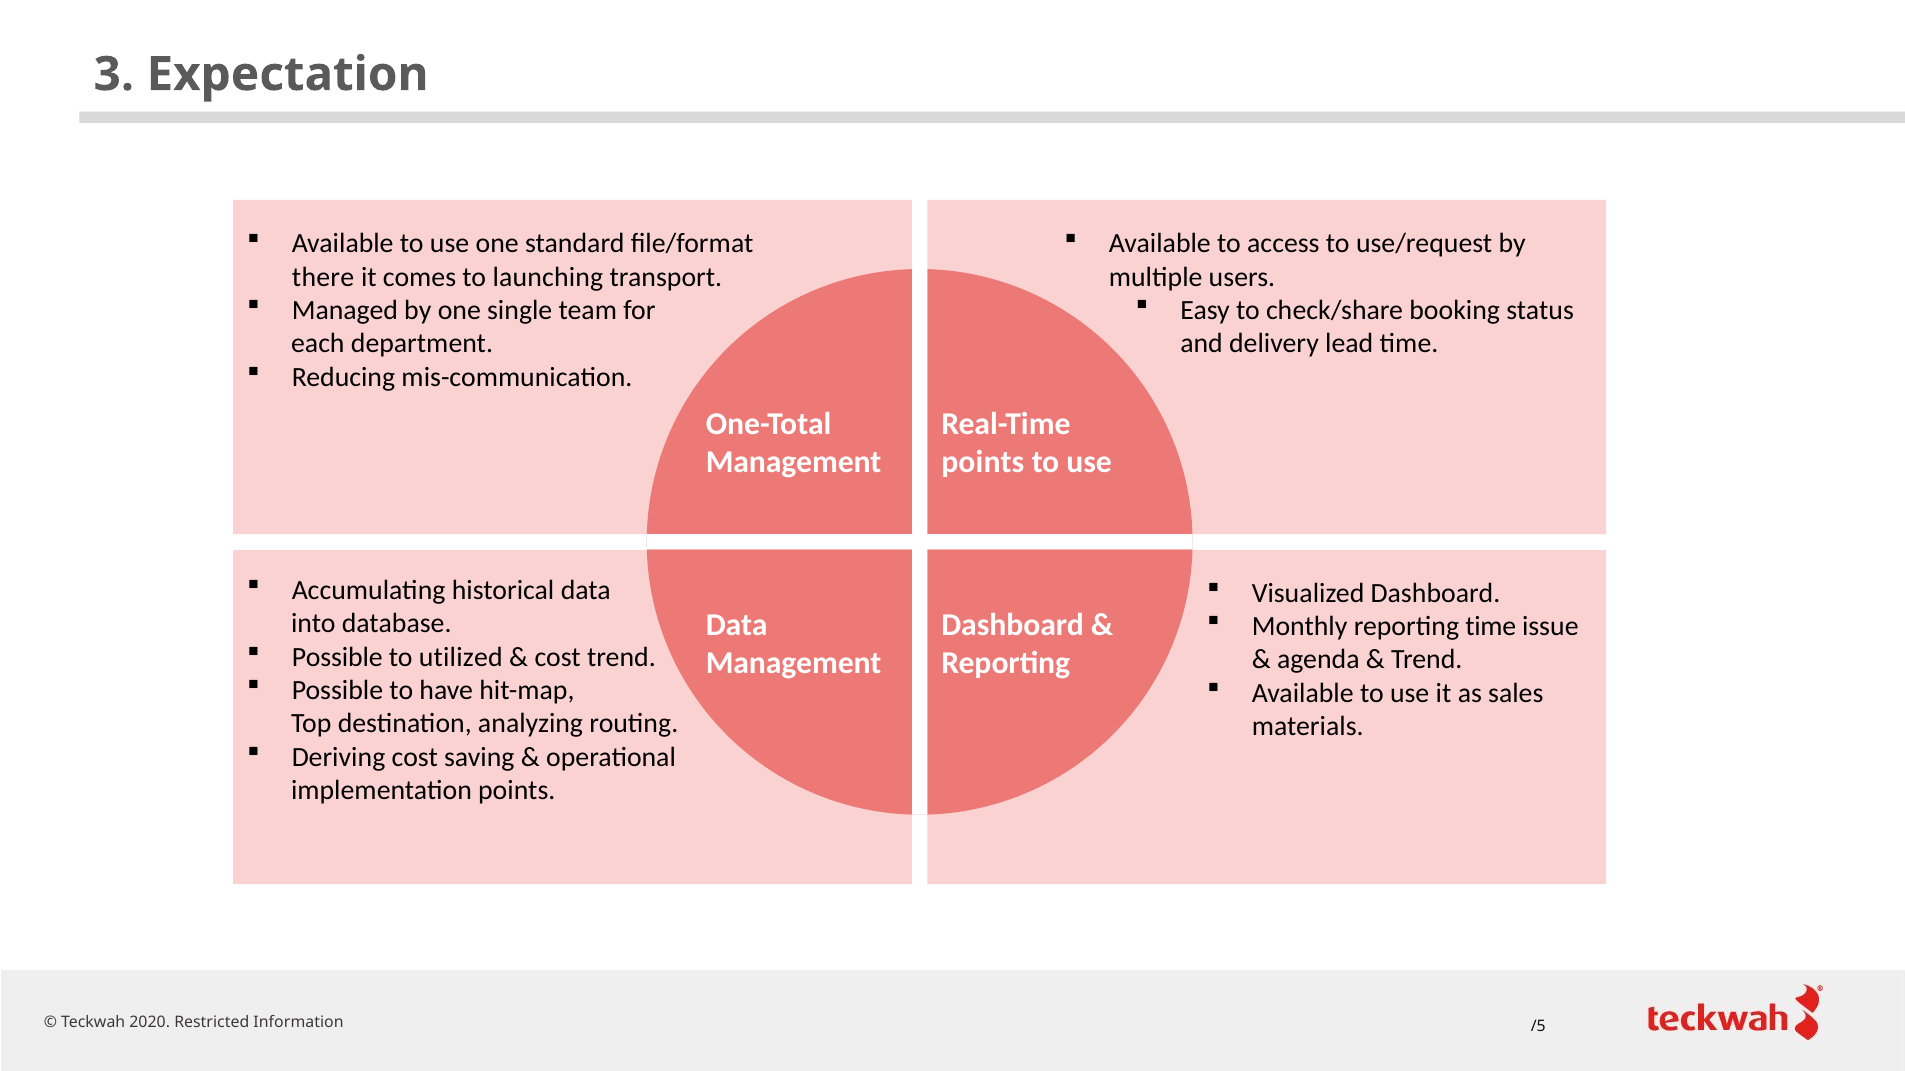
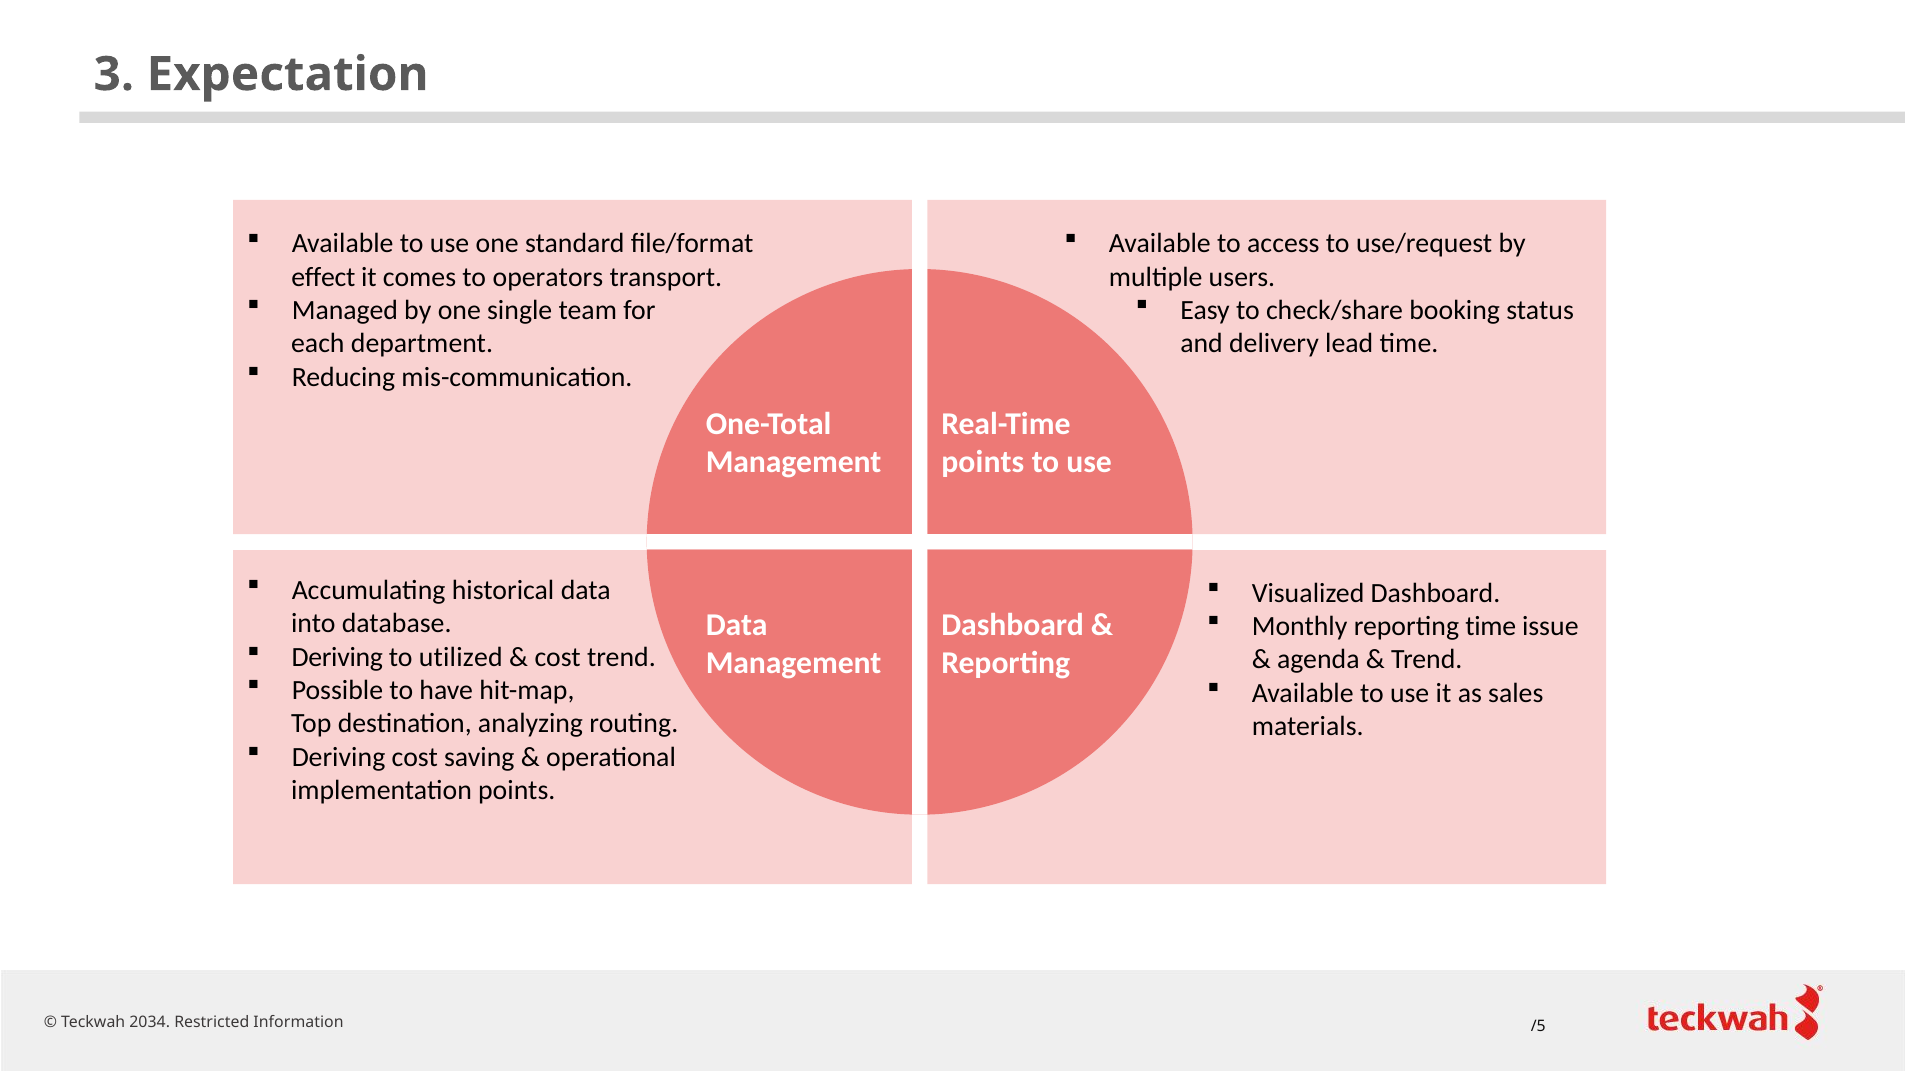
there: there -> effect
launching: launching -> operators
Possible at (337, 657): Possible -> Deriving
2020: 2020 -> 2034
